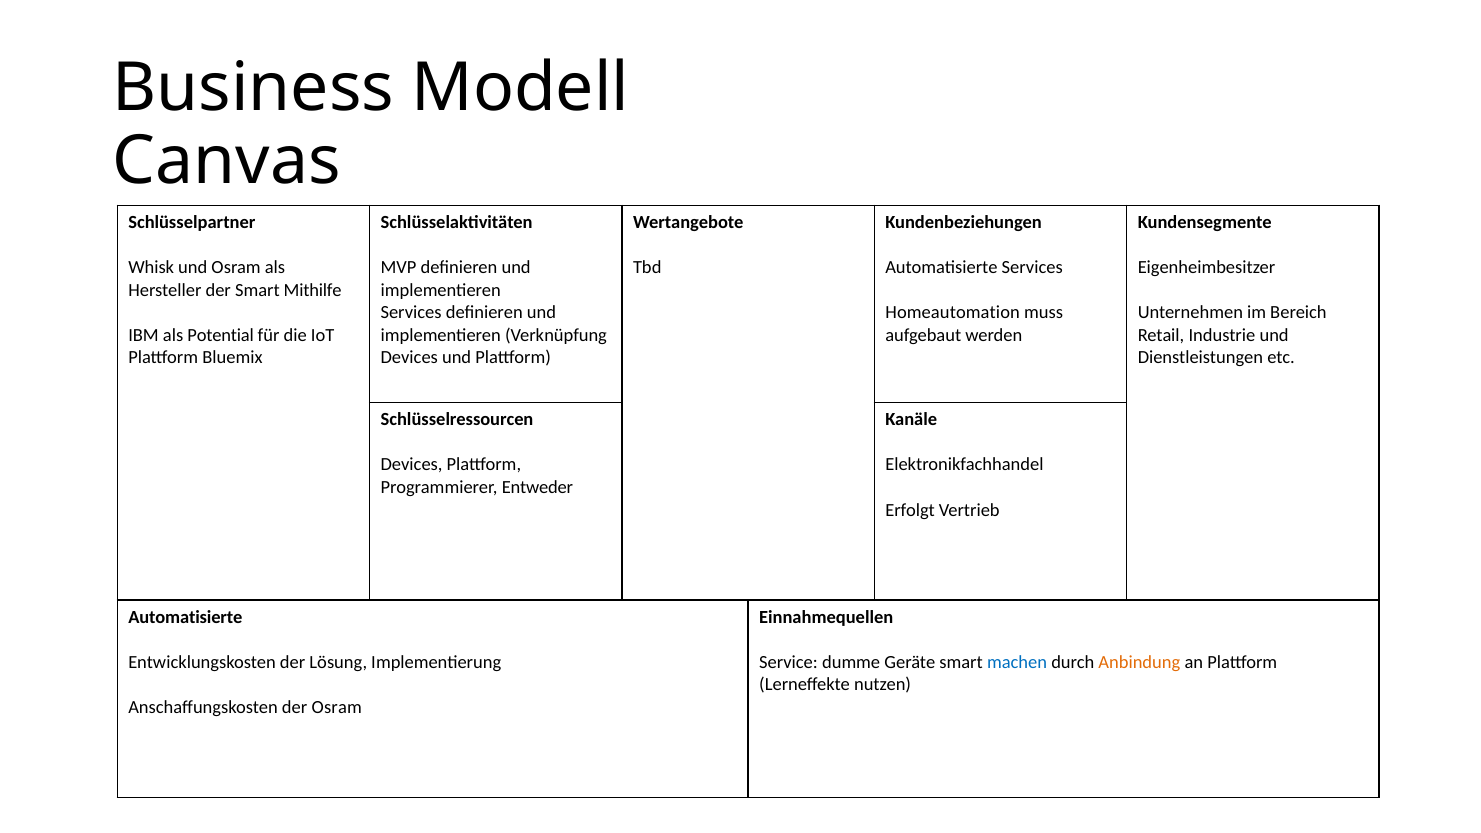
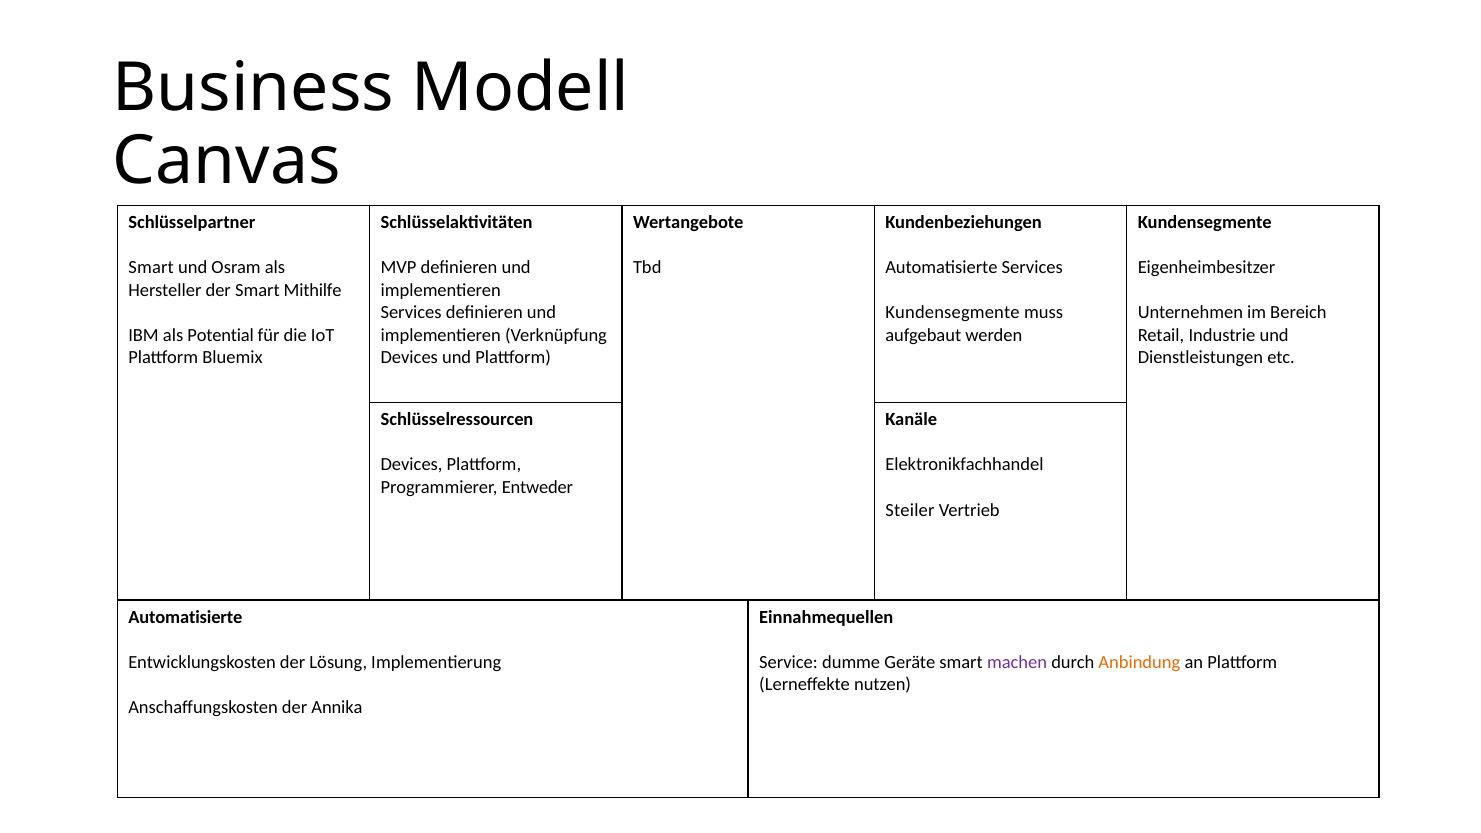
Whisk at (151, 268): Whisk -> Smart
Homeautomation at (953, 313): Homeautomation -> Kundensegmente
Erfolgt: Erfolgt -> Steiler
machen colour: blue -> purple
der Osram: Osram -> Annika
